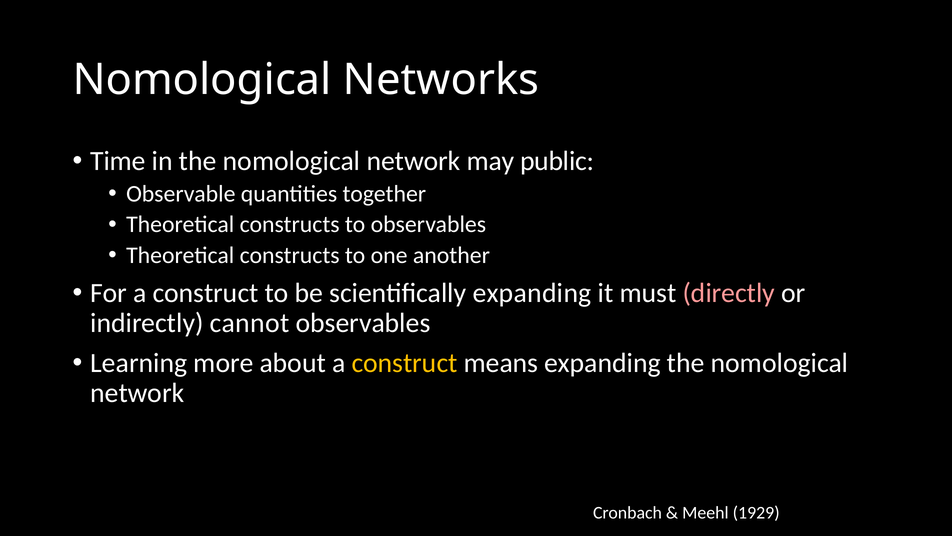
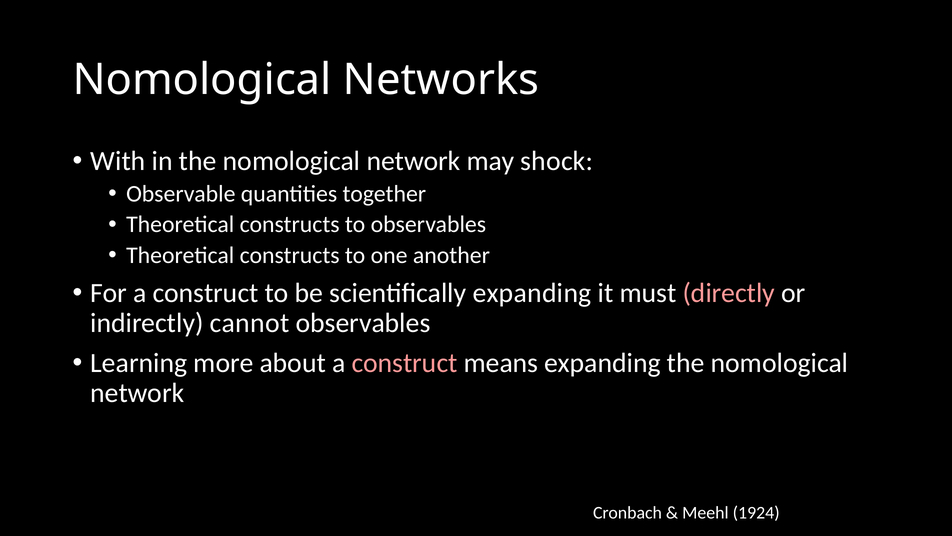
Time: Time -> With
public: public -> shock
construct at (405, 363) colour: yellow -> pink
1929: 1929 -> 1924
